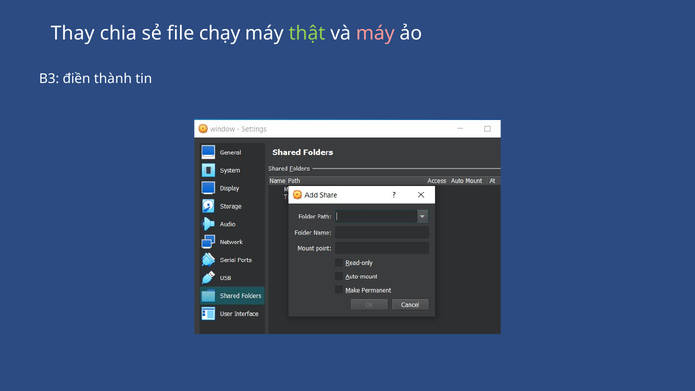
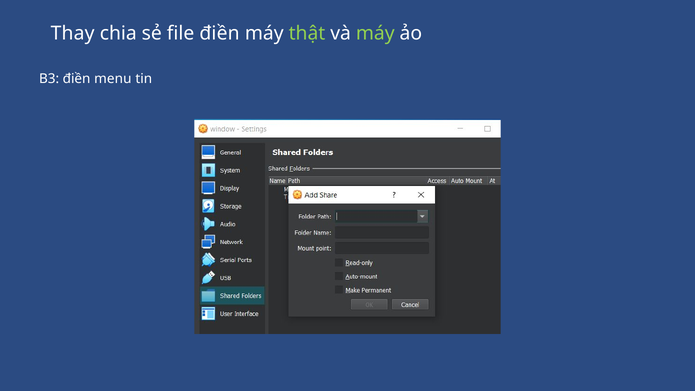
file chạy: chạy -> điền
máy at (375, 34) colour: pink -> light green
thành: thành -> menu
